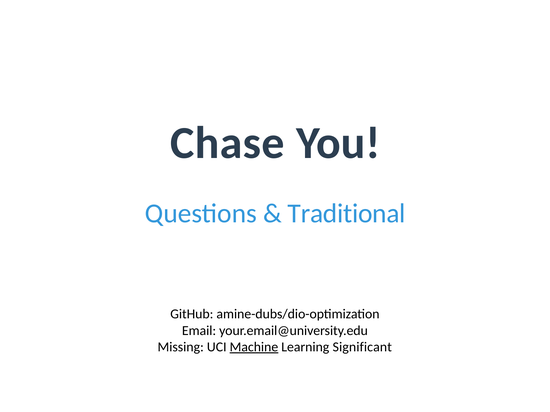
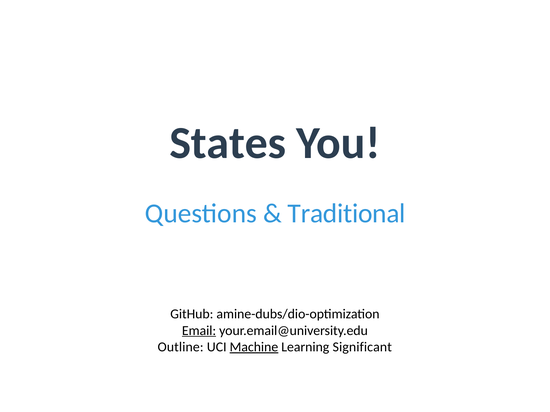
Chase: Chase -> States
Email underline: none -> present
Missing: Missing -> Outline
